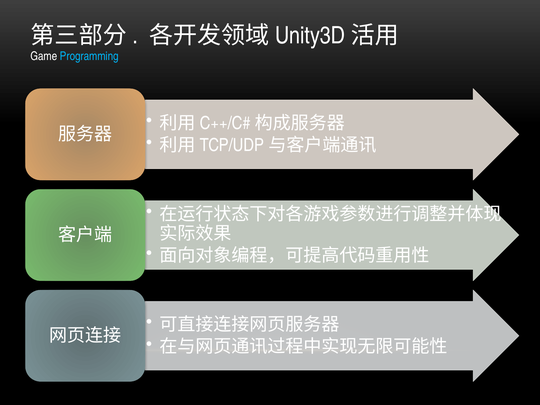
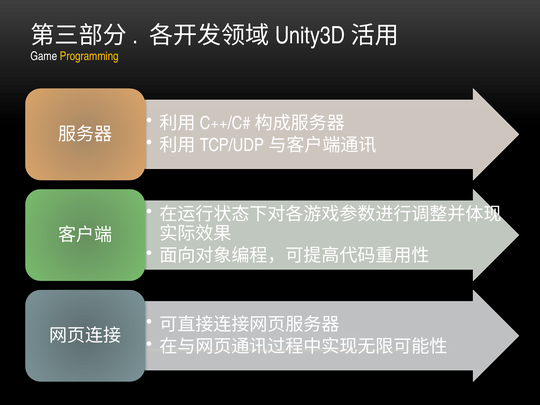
Programming colour: light blue -> yellow
